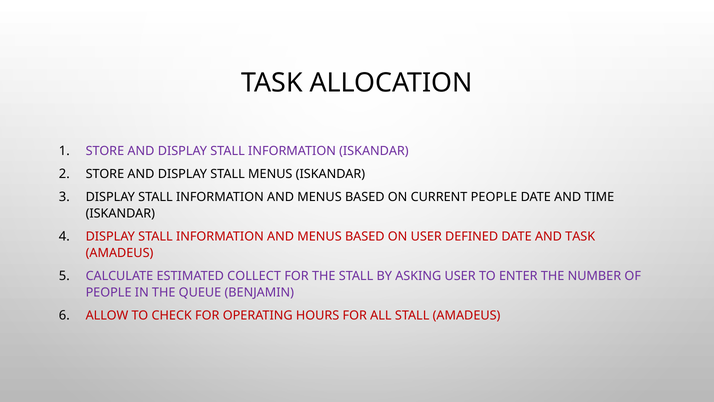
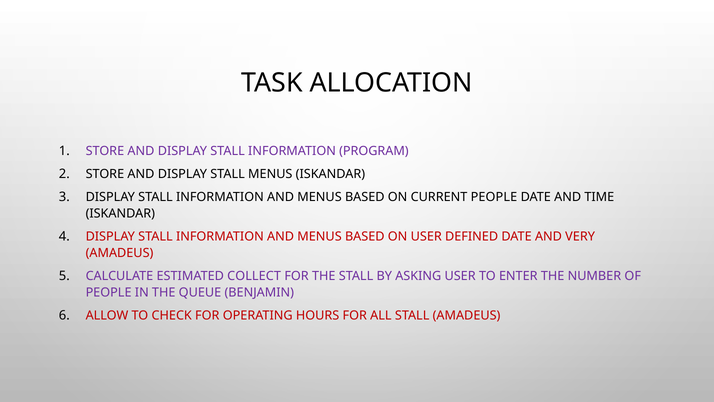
INFORMATION ISKANDAR: ISKANDAR -> PROGRAM
AND TASK: TASK -> VERY
